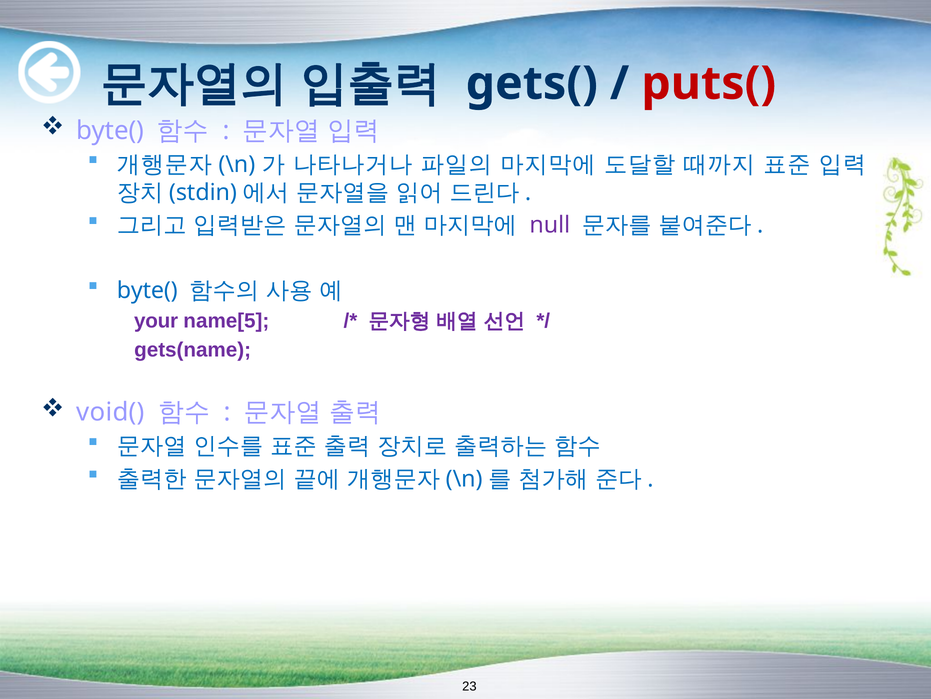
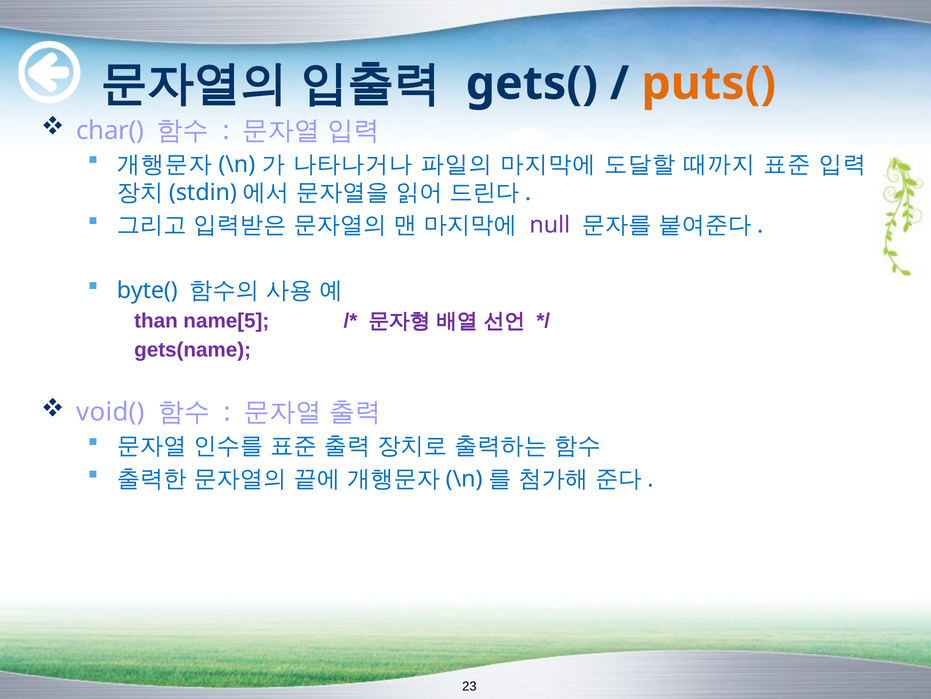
puts( colour: red -> orange
byte( at (110, 130): byte( -> char(
your: your -> than
